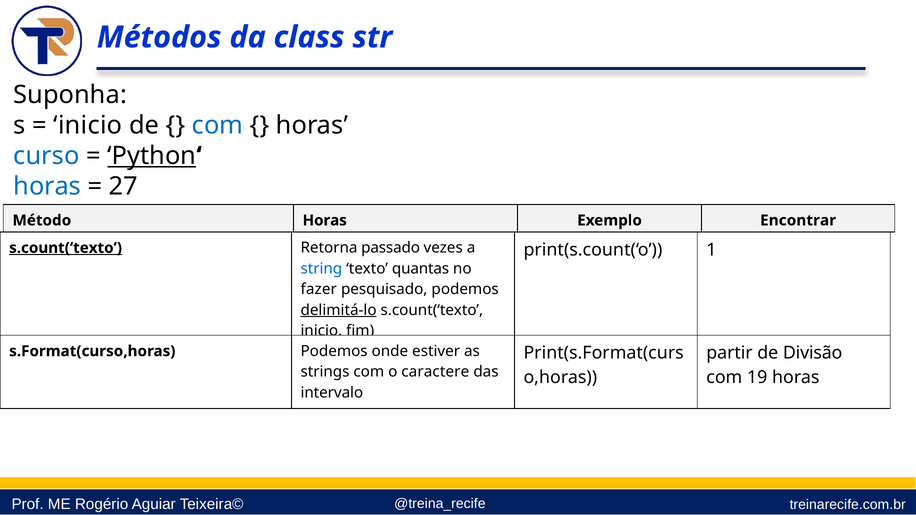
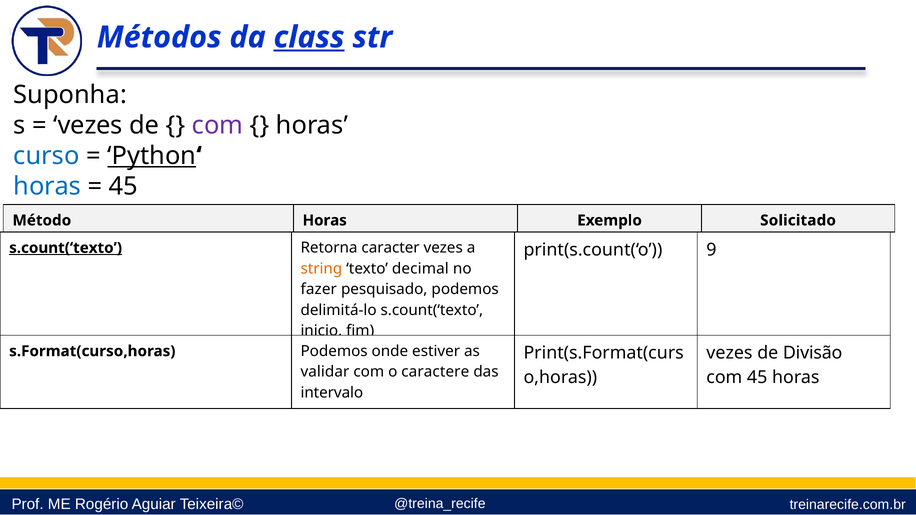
class underline: none -> present
inicio at (88, 125): inicio -> vezes
com at (218, 125) colour: blue -> purple
27 at (123, 186): 27 -> 45
Encontrar: Encontrar -> Solicitado
1: 1 -> 9
passado: passado -> caracter
string colour: blue -> orange
quantas: quantas -> decimal
delimitá-lo underline: present -> none
partir at (730, 353): partir -> vezes
strings: strings -> validar
com 19: 19 -> 45
